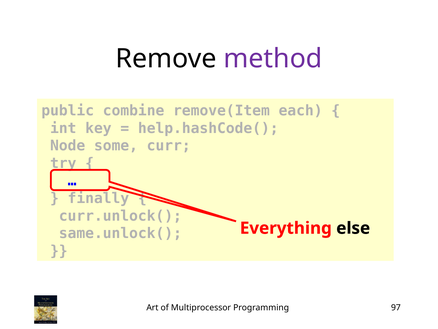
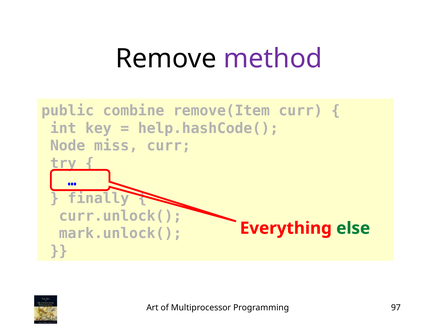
remove(Item each: each -> curr
some: some -> miss
else colour: black -> green
same.unlock(: same.unlock( -> mark.unlock(
